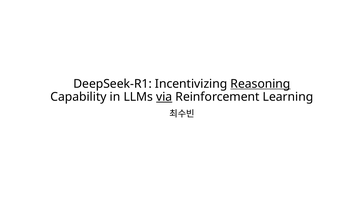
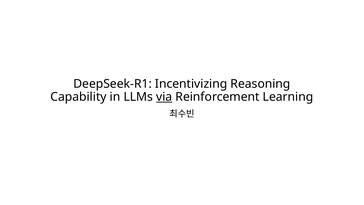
Reasoning underline: present -> none
